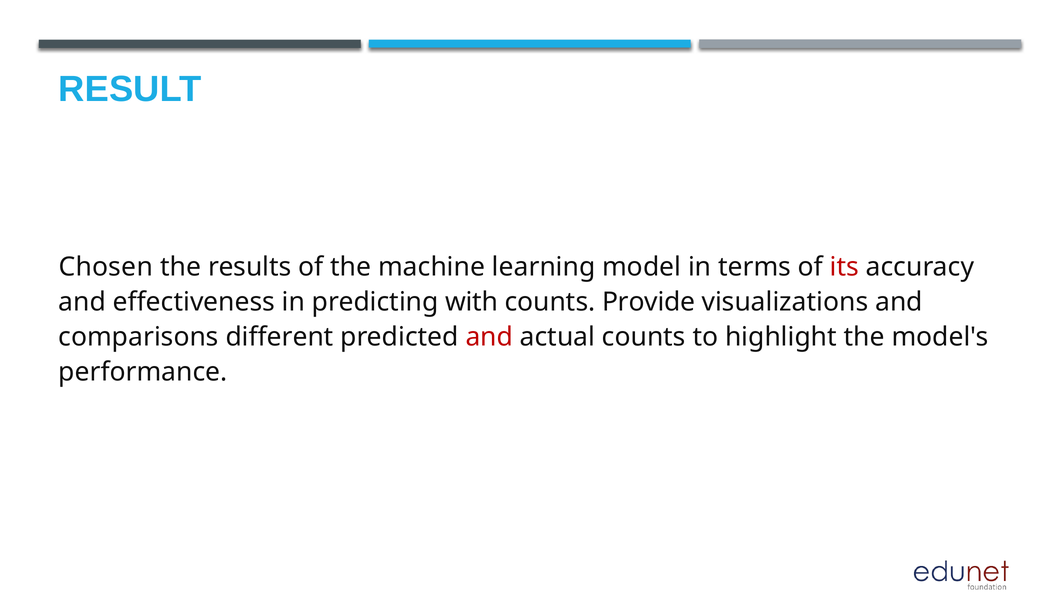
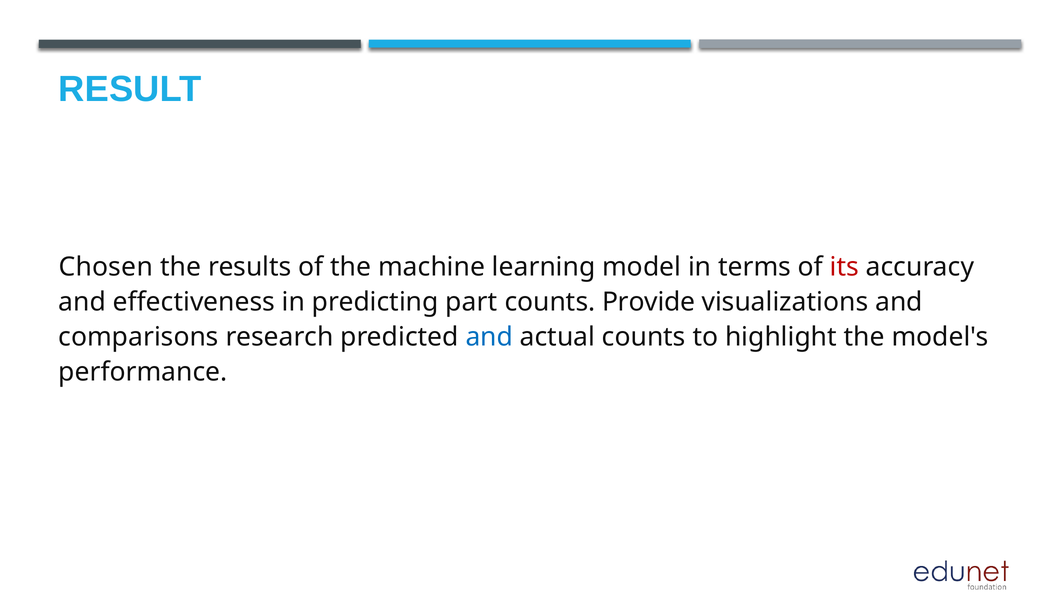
with: with -> part
different: different -> research
and at (489, 337) colour: red -> blue
